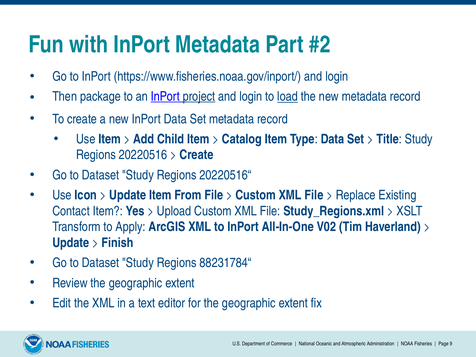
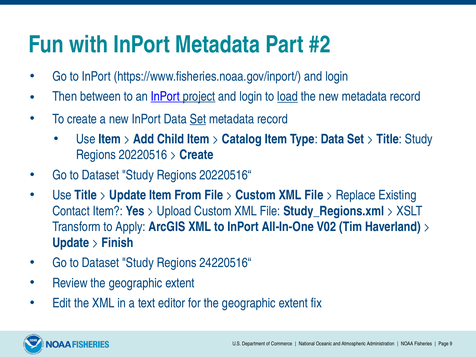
package: package -> between
Set at (198, 119) underline: none -> present
Use Icon: Icon -> Title
88231784“: 88231784“ -> 24220516“
